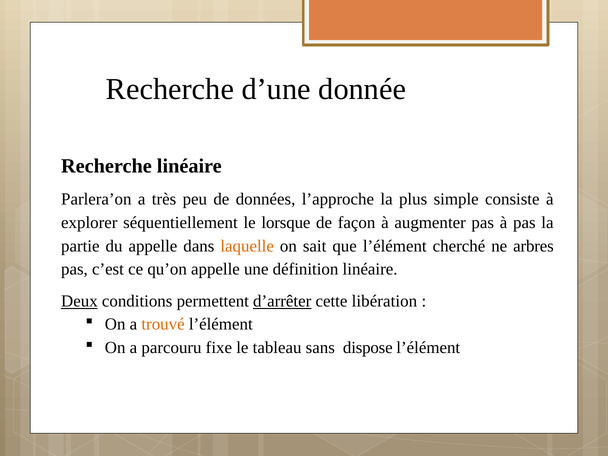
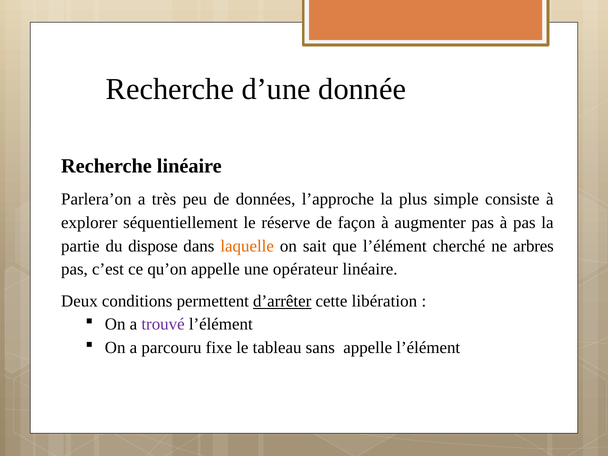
lorsque: lorsque -> réserve
du appelle: appelle -> dispose
définition: définition -> opérateur
Deux underline: present -> none
trouvé colour: orange -> purple
sans dispose: dispose -> appelle
